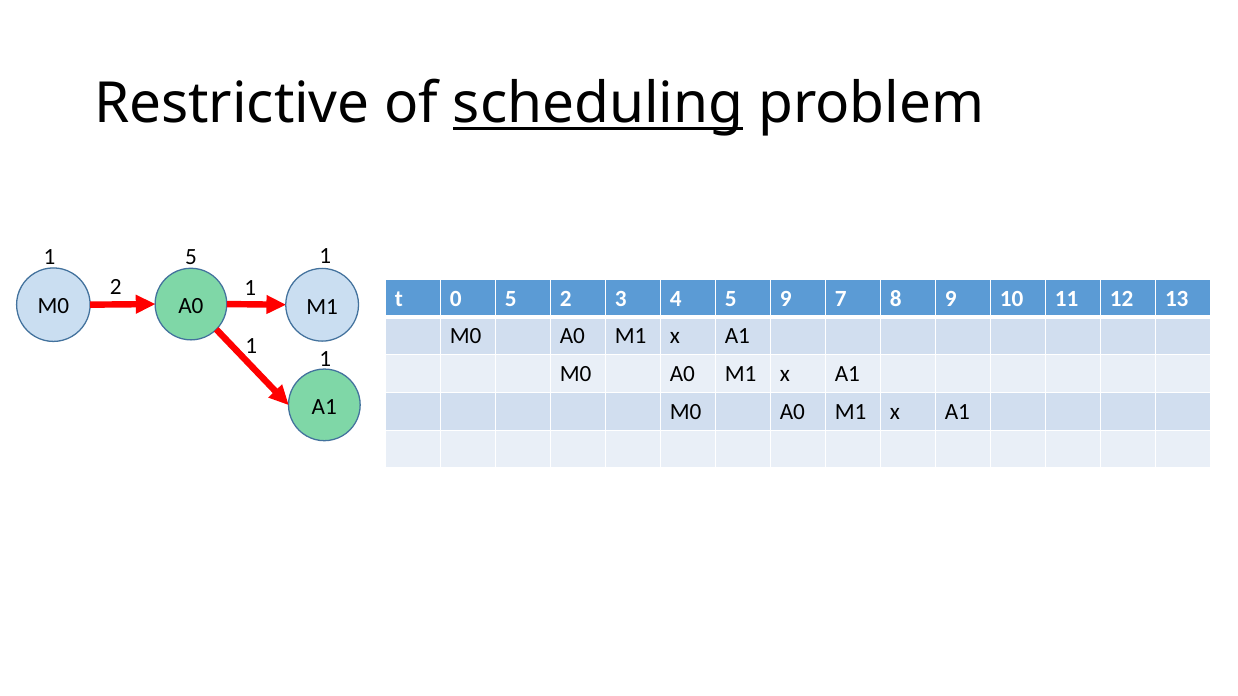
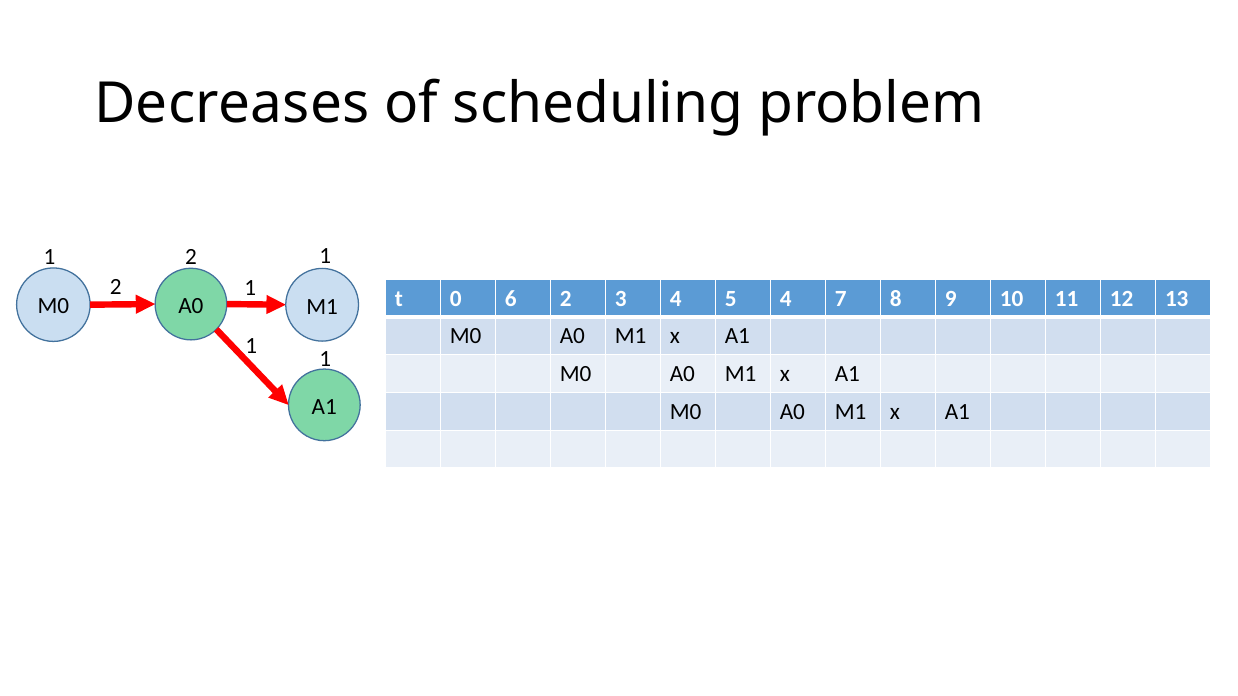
Restrictive: Restrictive -> Decreases
scheduling underline: present -> none
5 at (191, 257): 5 -> 2
0 5: 5 -> 6
5 9: 9 -> 4
